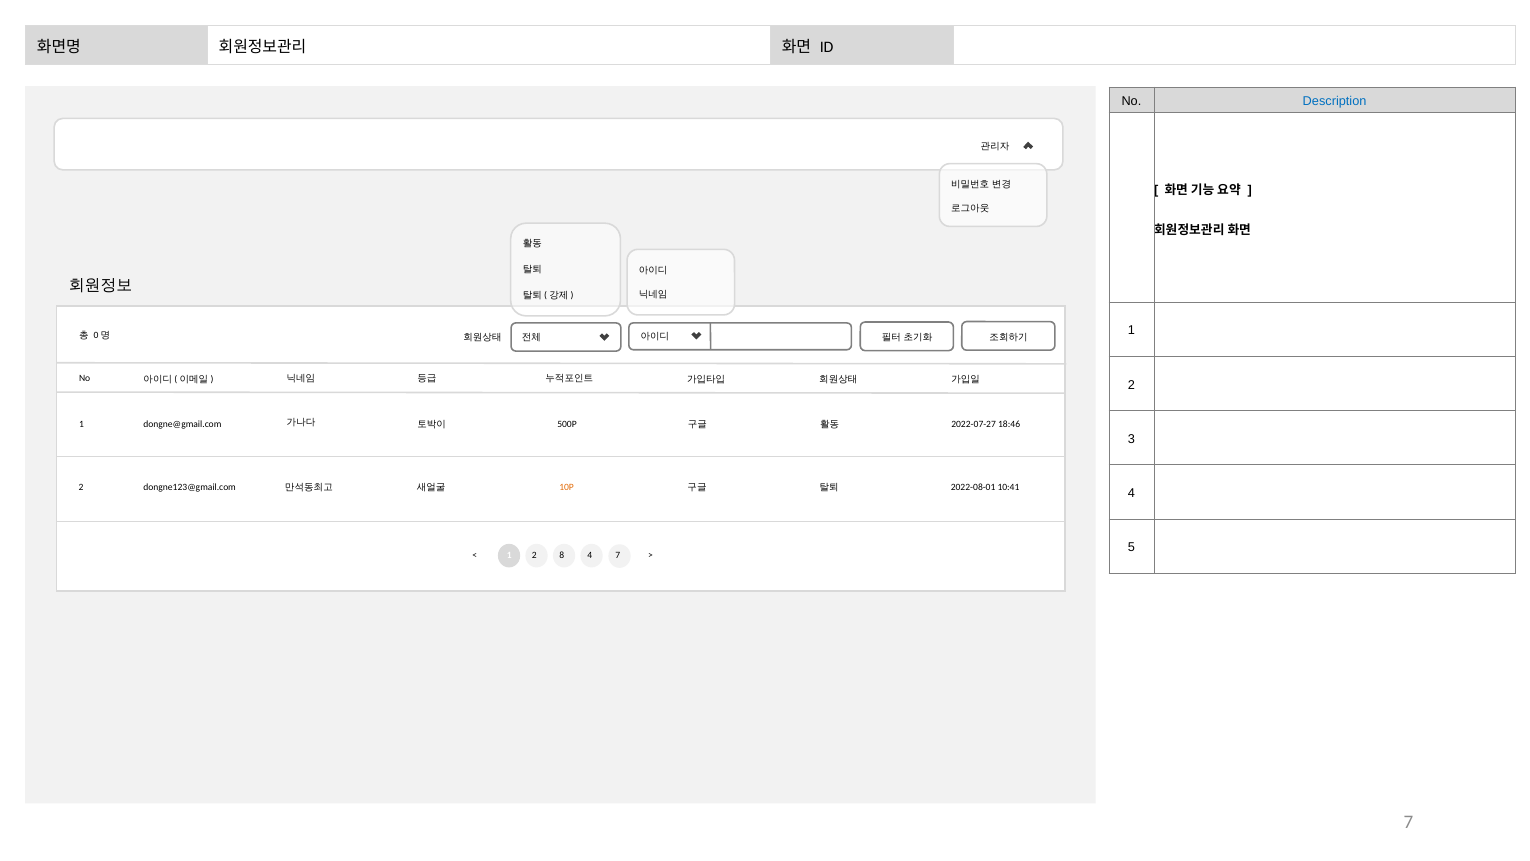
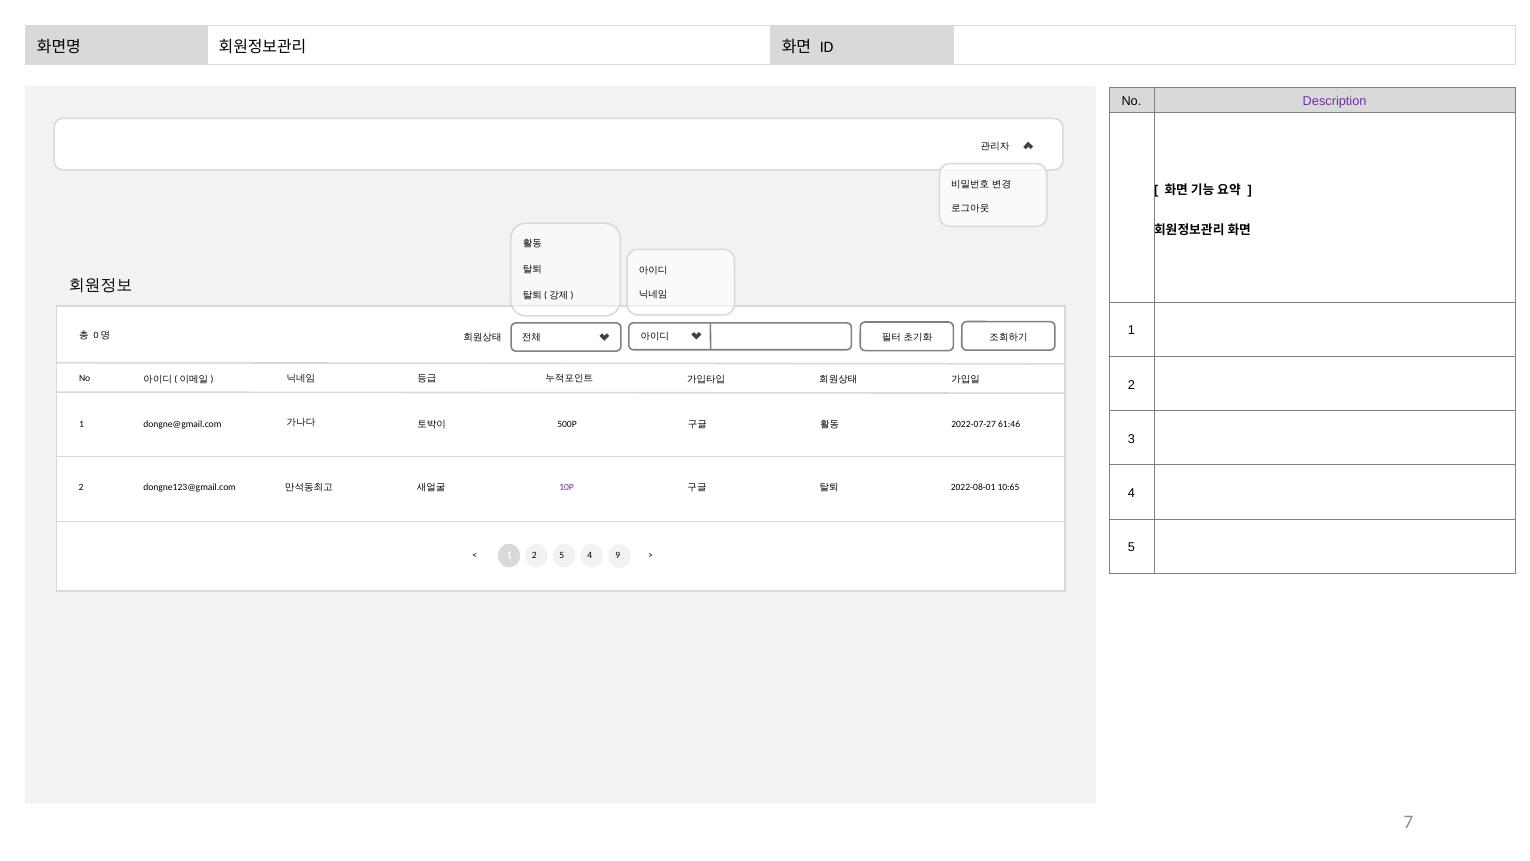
Description colour: blue -> purple
18:46: 18:46 -> 61:46
10P colour: orange -> purple
10:41: 10:41 -> 10:65
2 8: 8 -> 5
4 7: 7 -> 9
